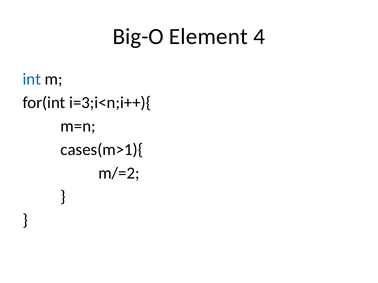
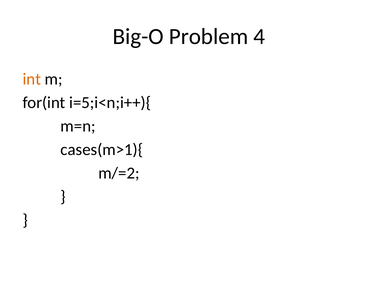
Element: Element -> Problem
int colour: blue -> orange
i=3;i<n;i++){: i=3;i<n;i++){ -> i=5;i<n;i++){
